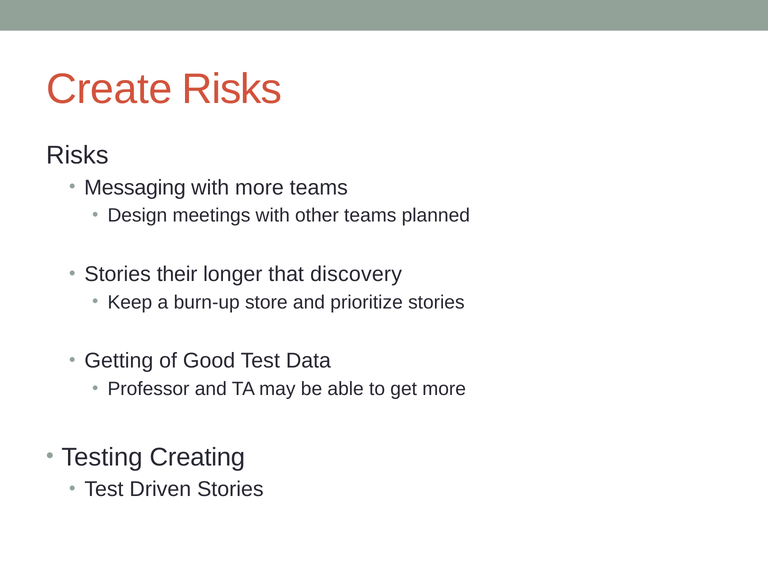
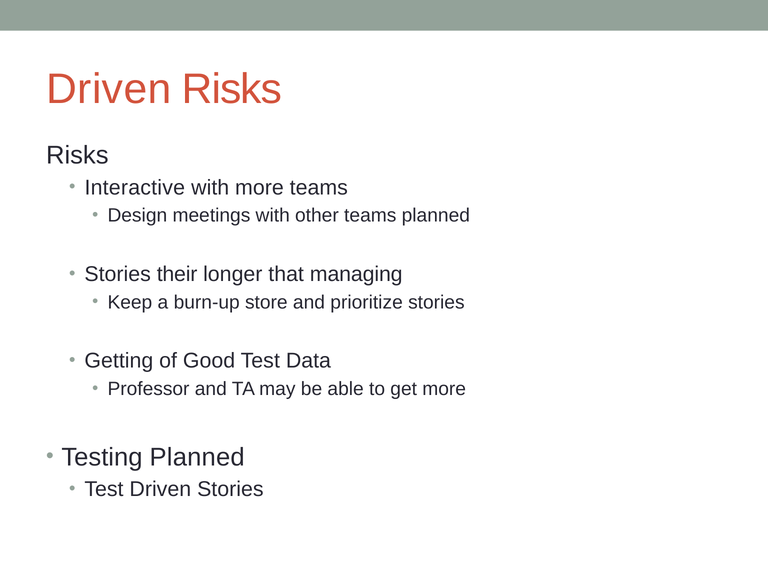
Create at (109, 89): Create -> Driven
Messaging: Messaging -> Interactive
discovery: discovery -> managing
Testing Creating: Creating -> Planned
